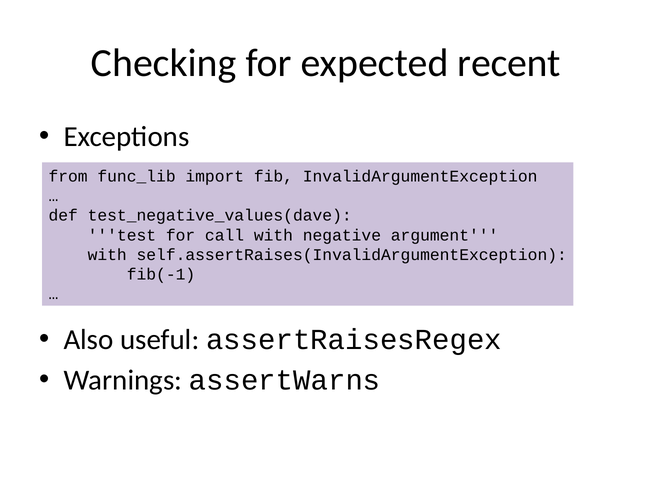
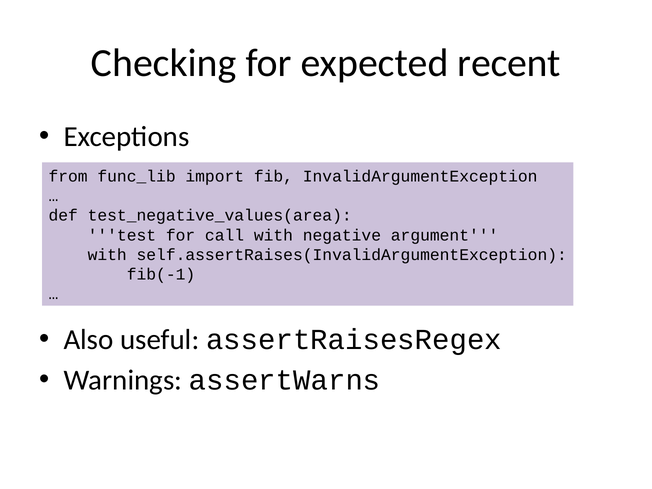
test_negative_values(dave: test_negative_values(dave -> test_negative_values(area
